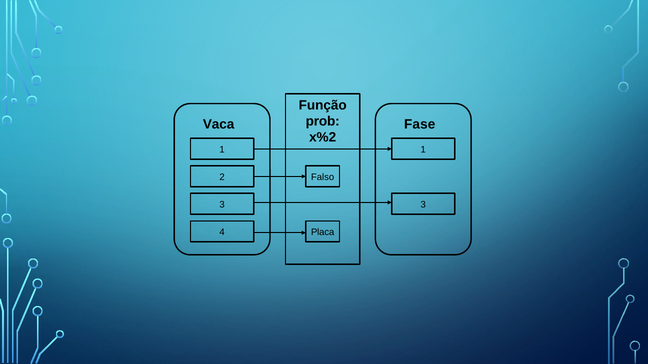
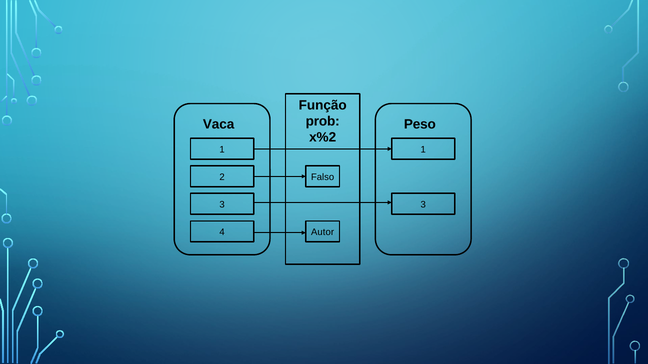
Fase: Fase -> Peso
Placa: Placa -> Autor
